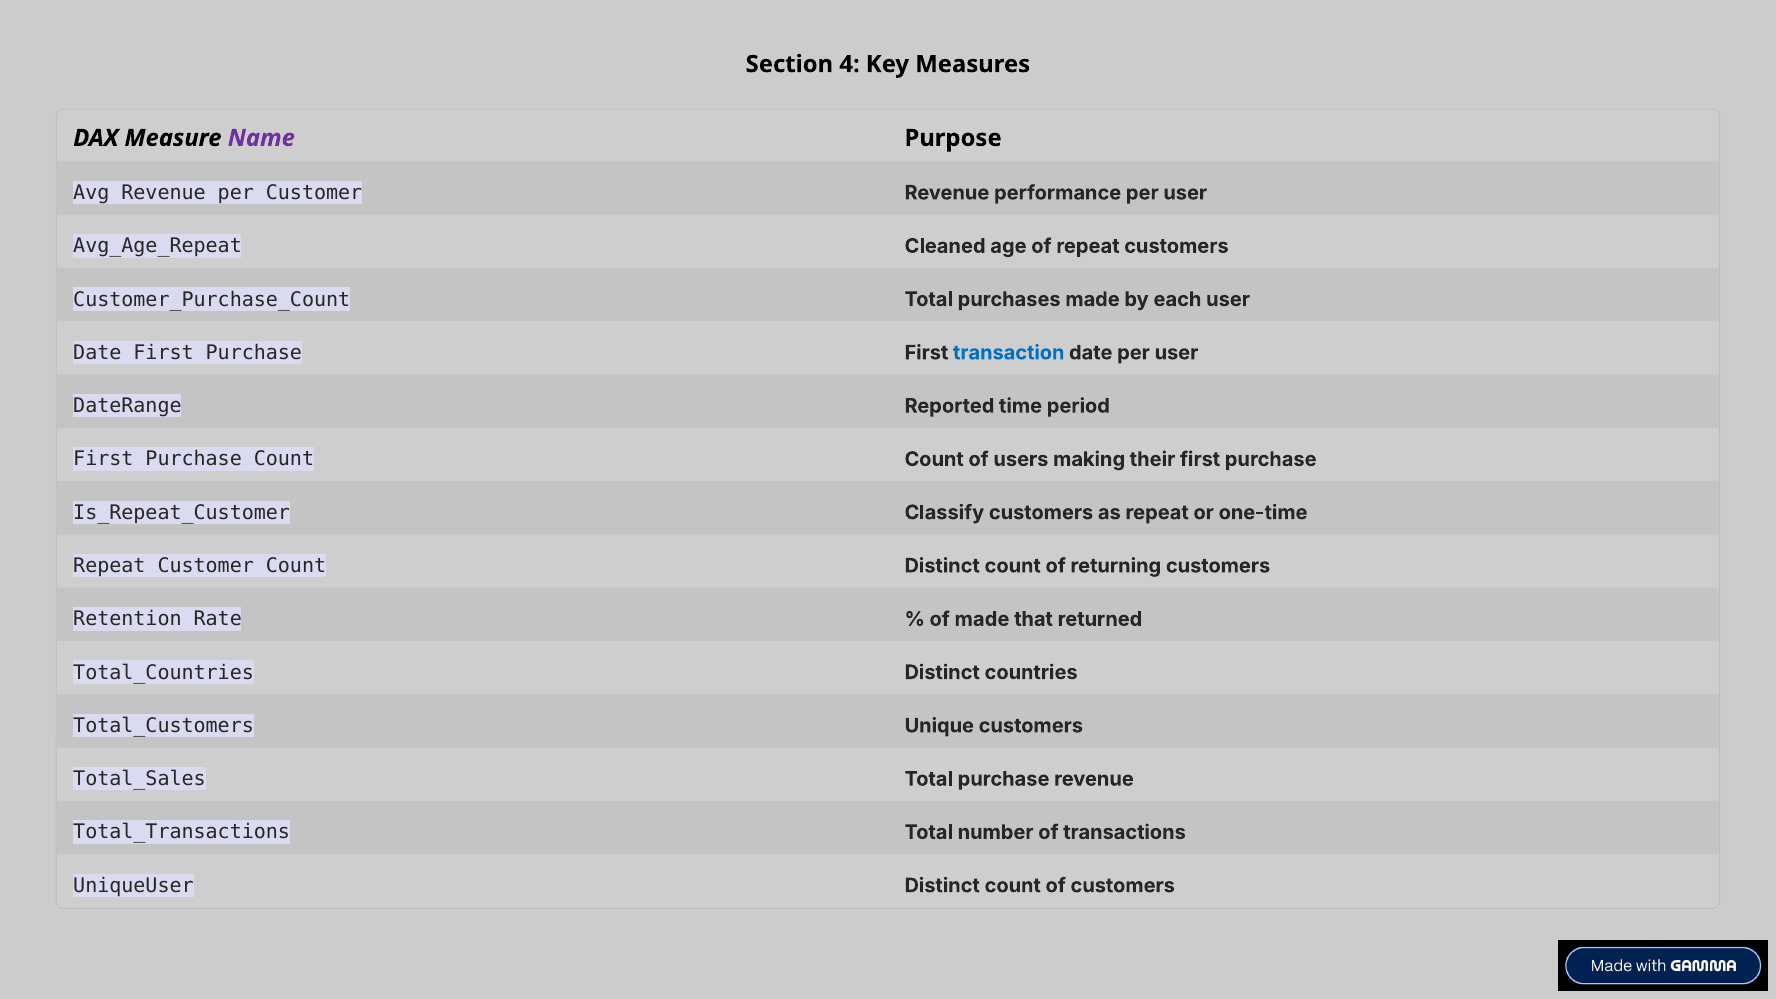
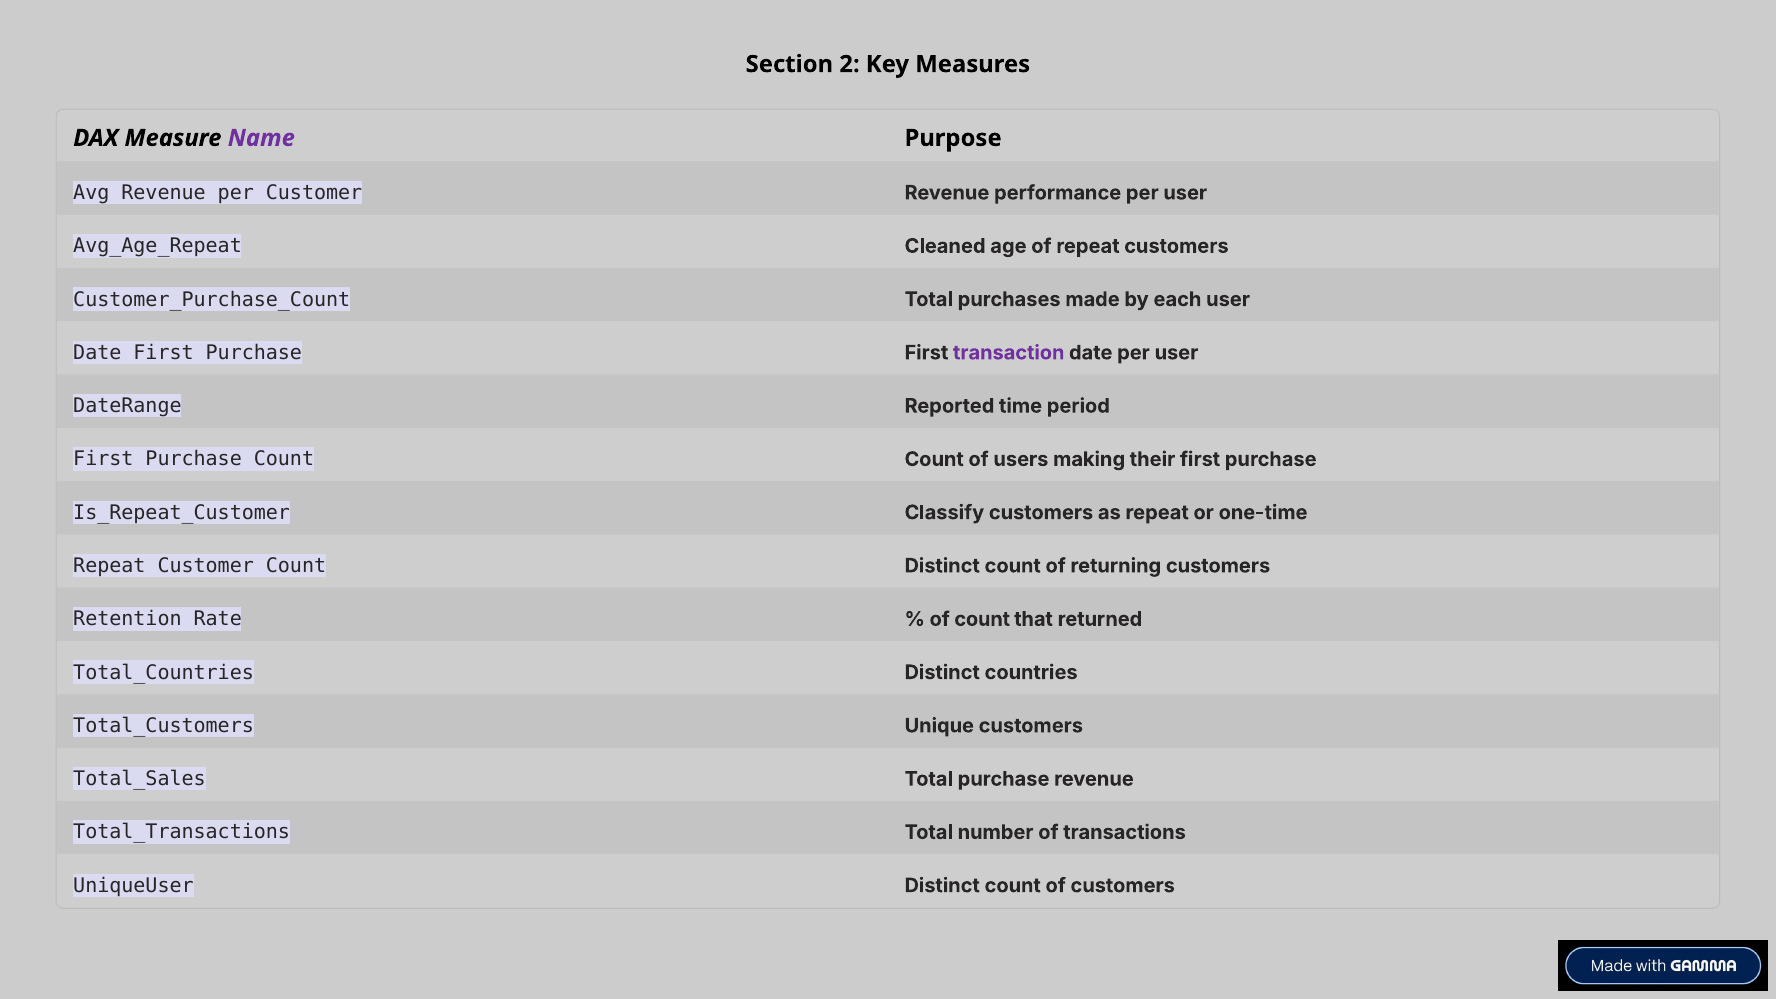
4: 4 -> 2
transaction colour: blue -> purple
of made: made -> count
